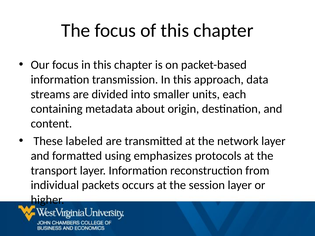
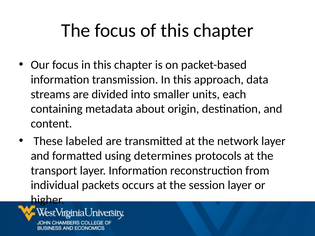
emphasizes: emphasizes -> determines
